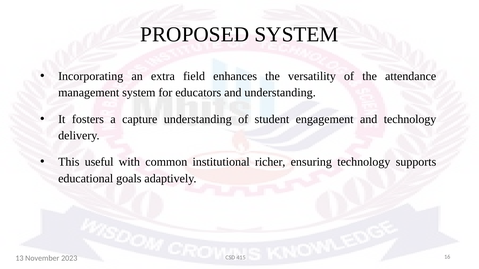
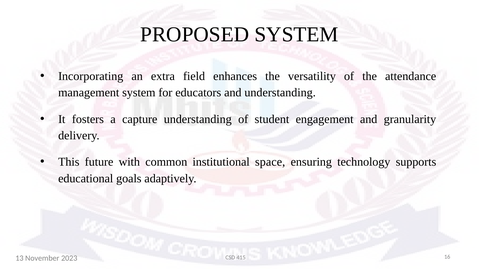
and technology: technology -> granularity
useful: useful -> future
richer: richer -> space
